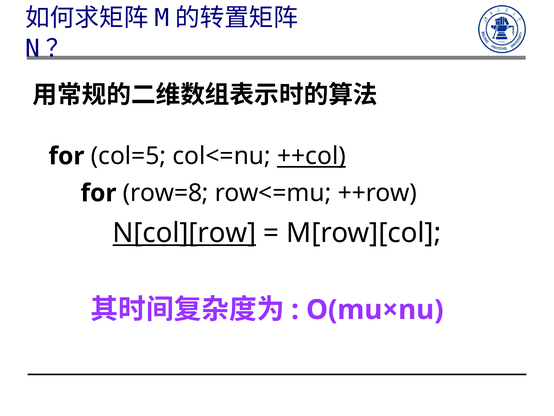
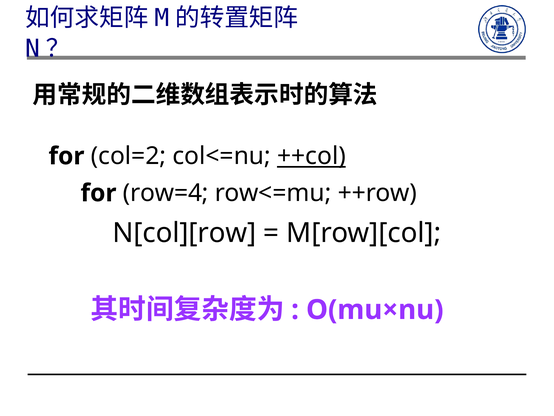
col=5: col=5 -> col=2
row=8: row=8 -> row=4
N[col][row underline: present -> none
